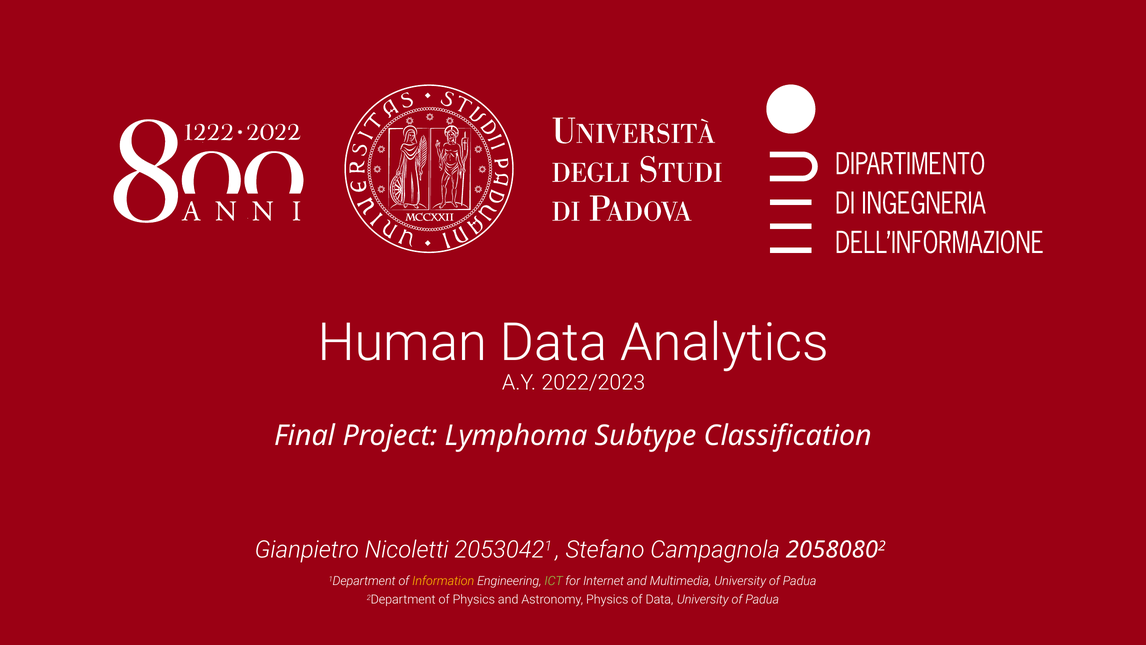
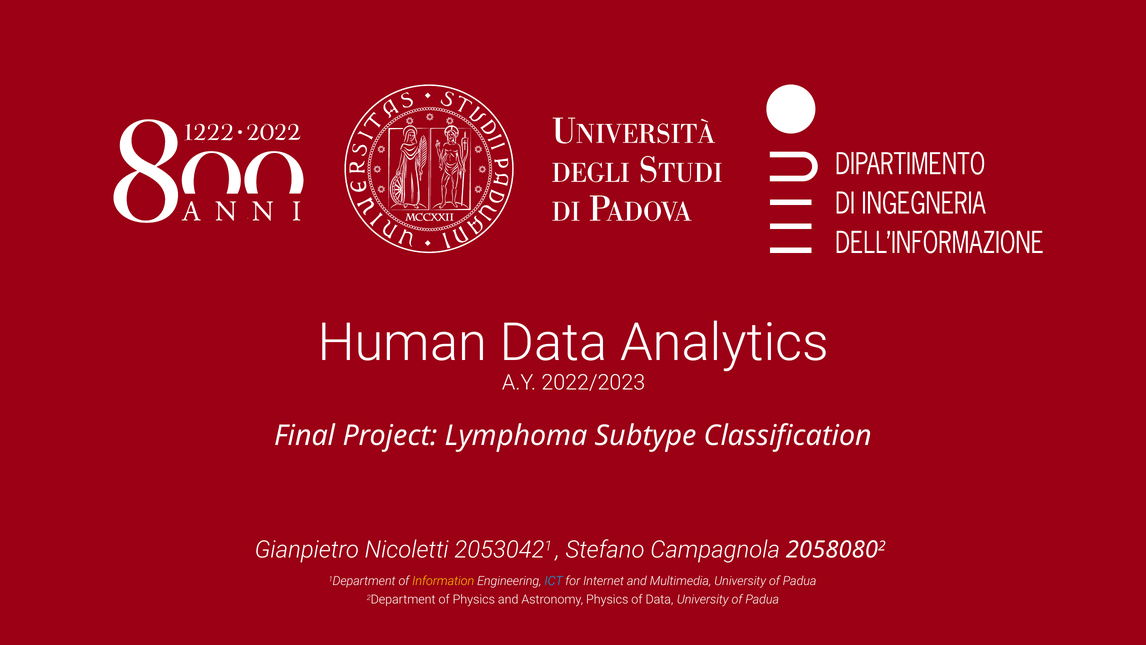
ICT colour: light green -> light blue
